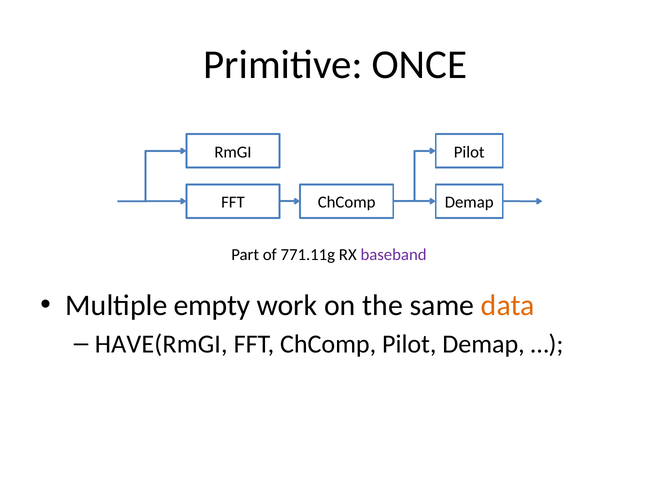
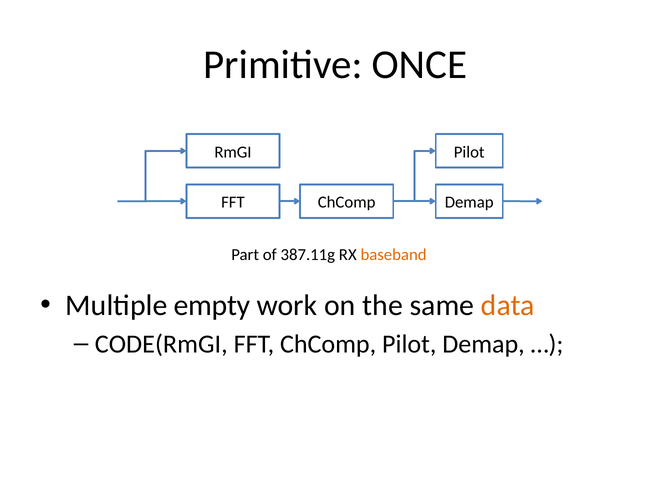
771.11g: 771.11g -> 387.11g
baseband colour: purple -> orange
HAVE(RmGI: HAVE(RmGI -> CODE(RmGI
